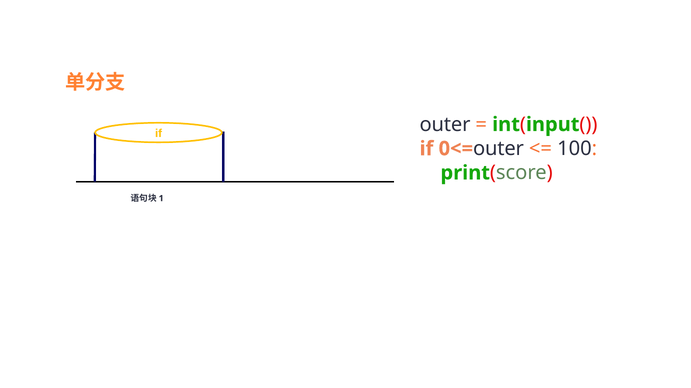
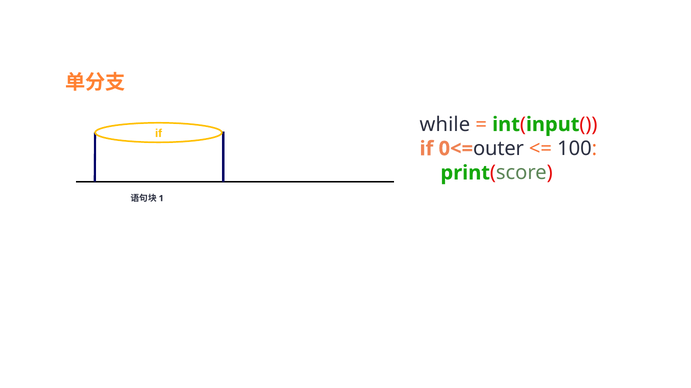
outer at (445, 125): outer -> while
